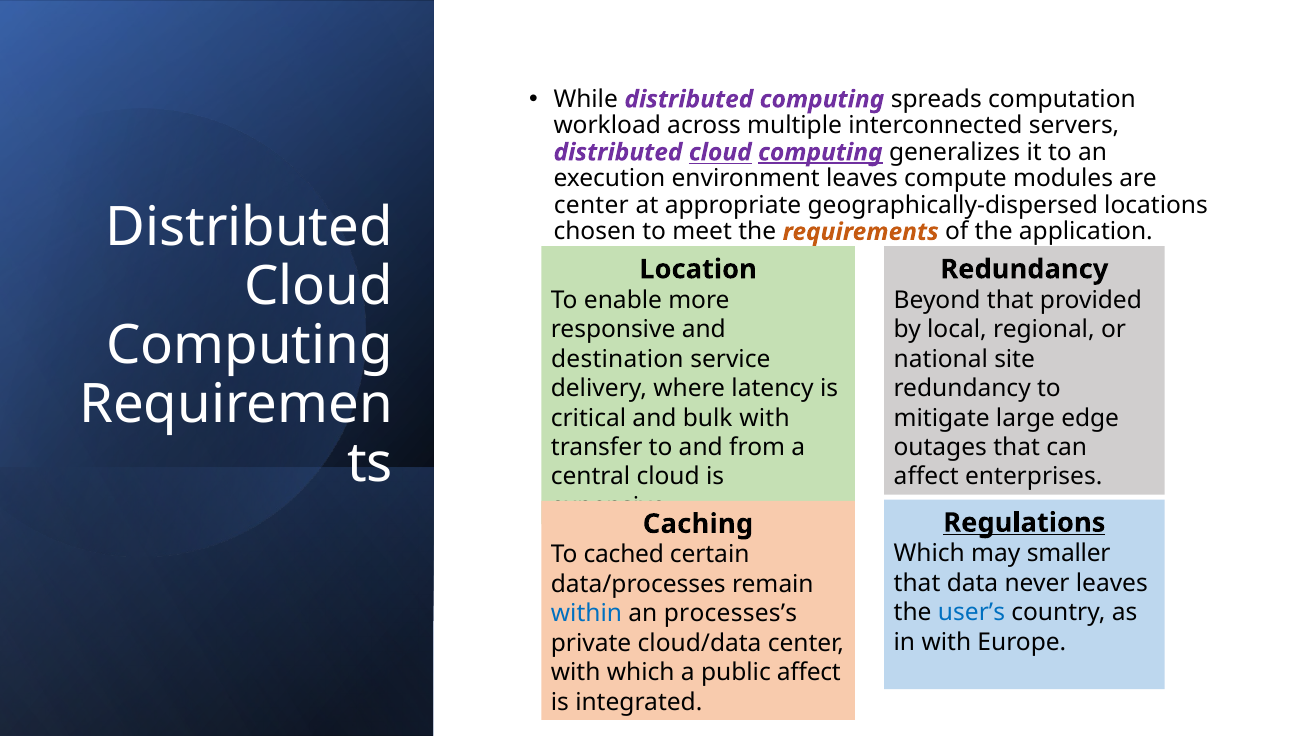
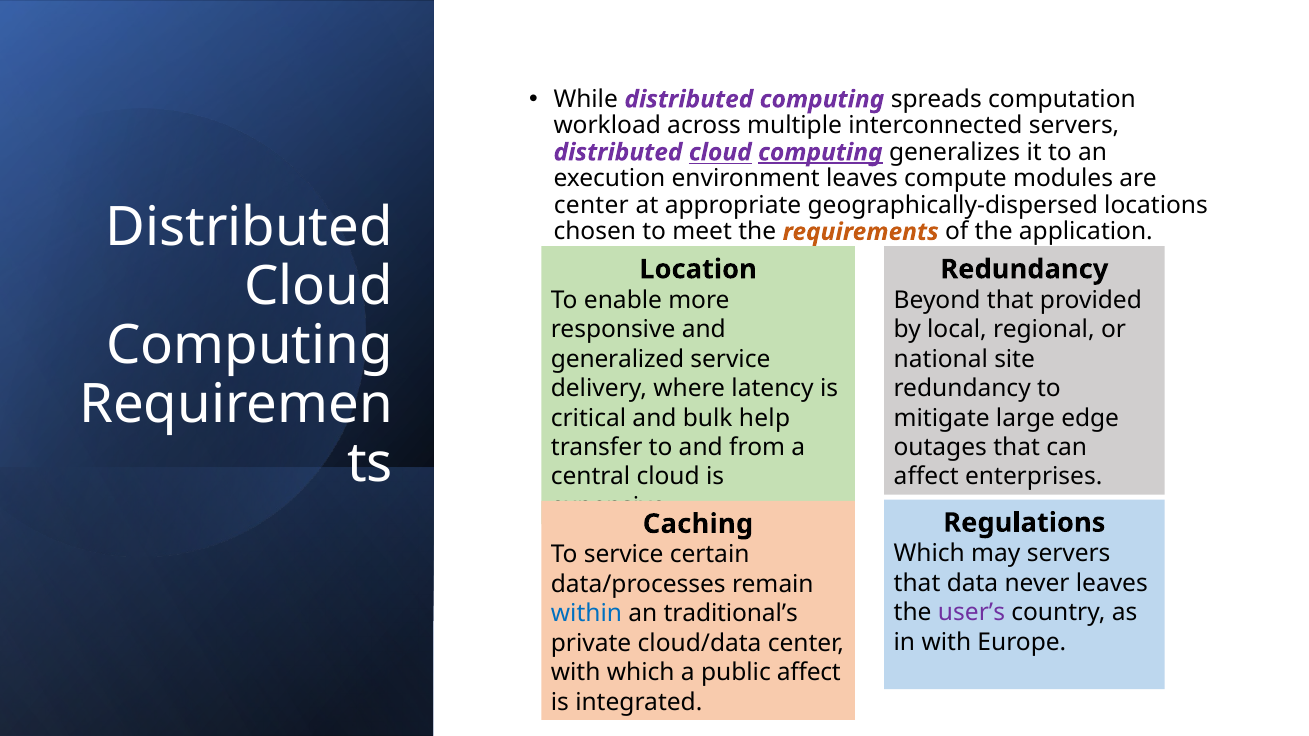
destination: destination -> generalized
bulk with: with -> help
Regulations underline: present -> none
may smaller: smaller -> servers
To cached: cached -> service
user’s colour: blue -> purple
processes’s: processes’s -> traditional’s
